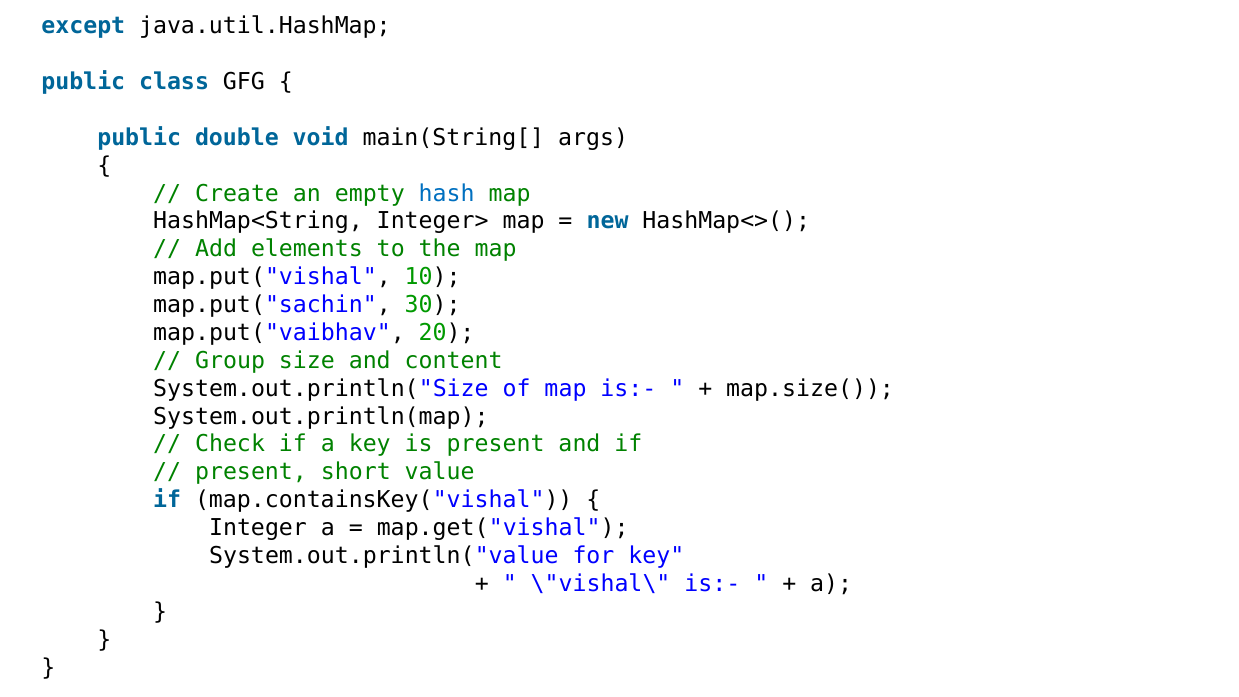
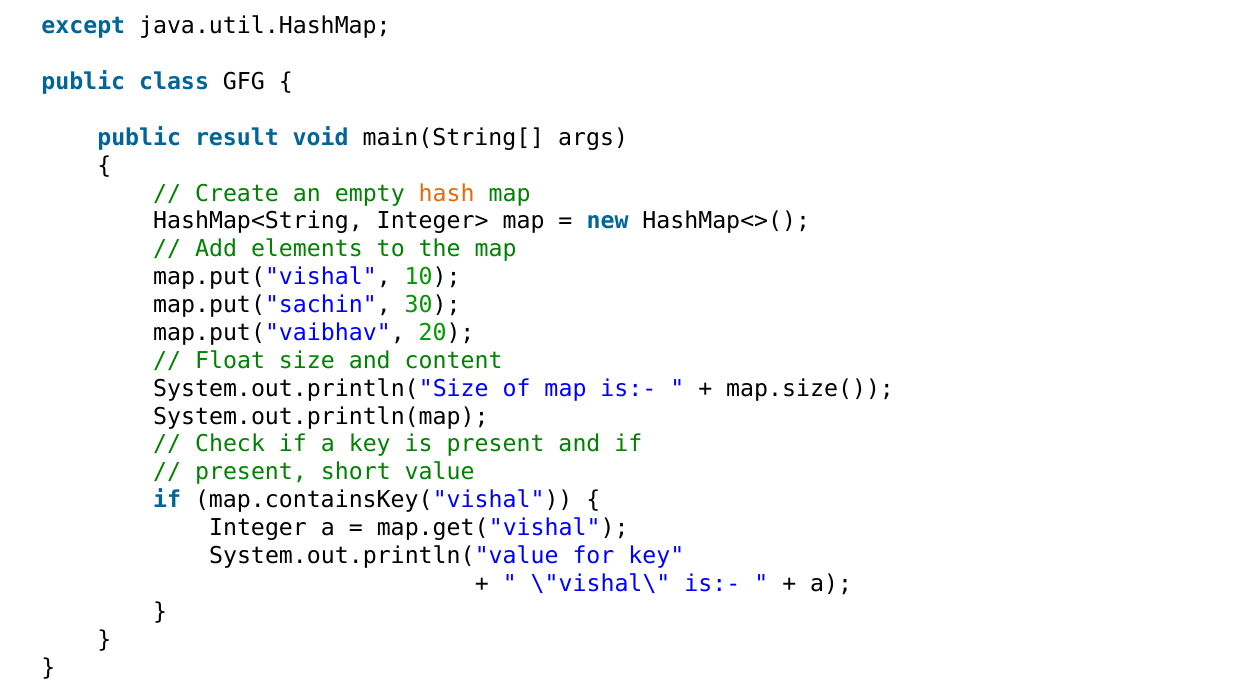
double: double -> result
hash colour: blue -> orange
Group: Group -> Float
